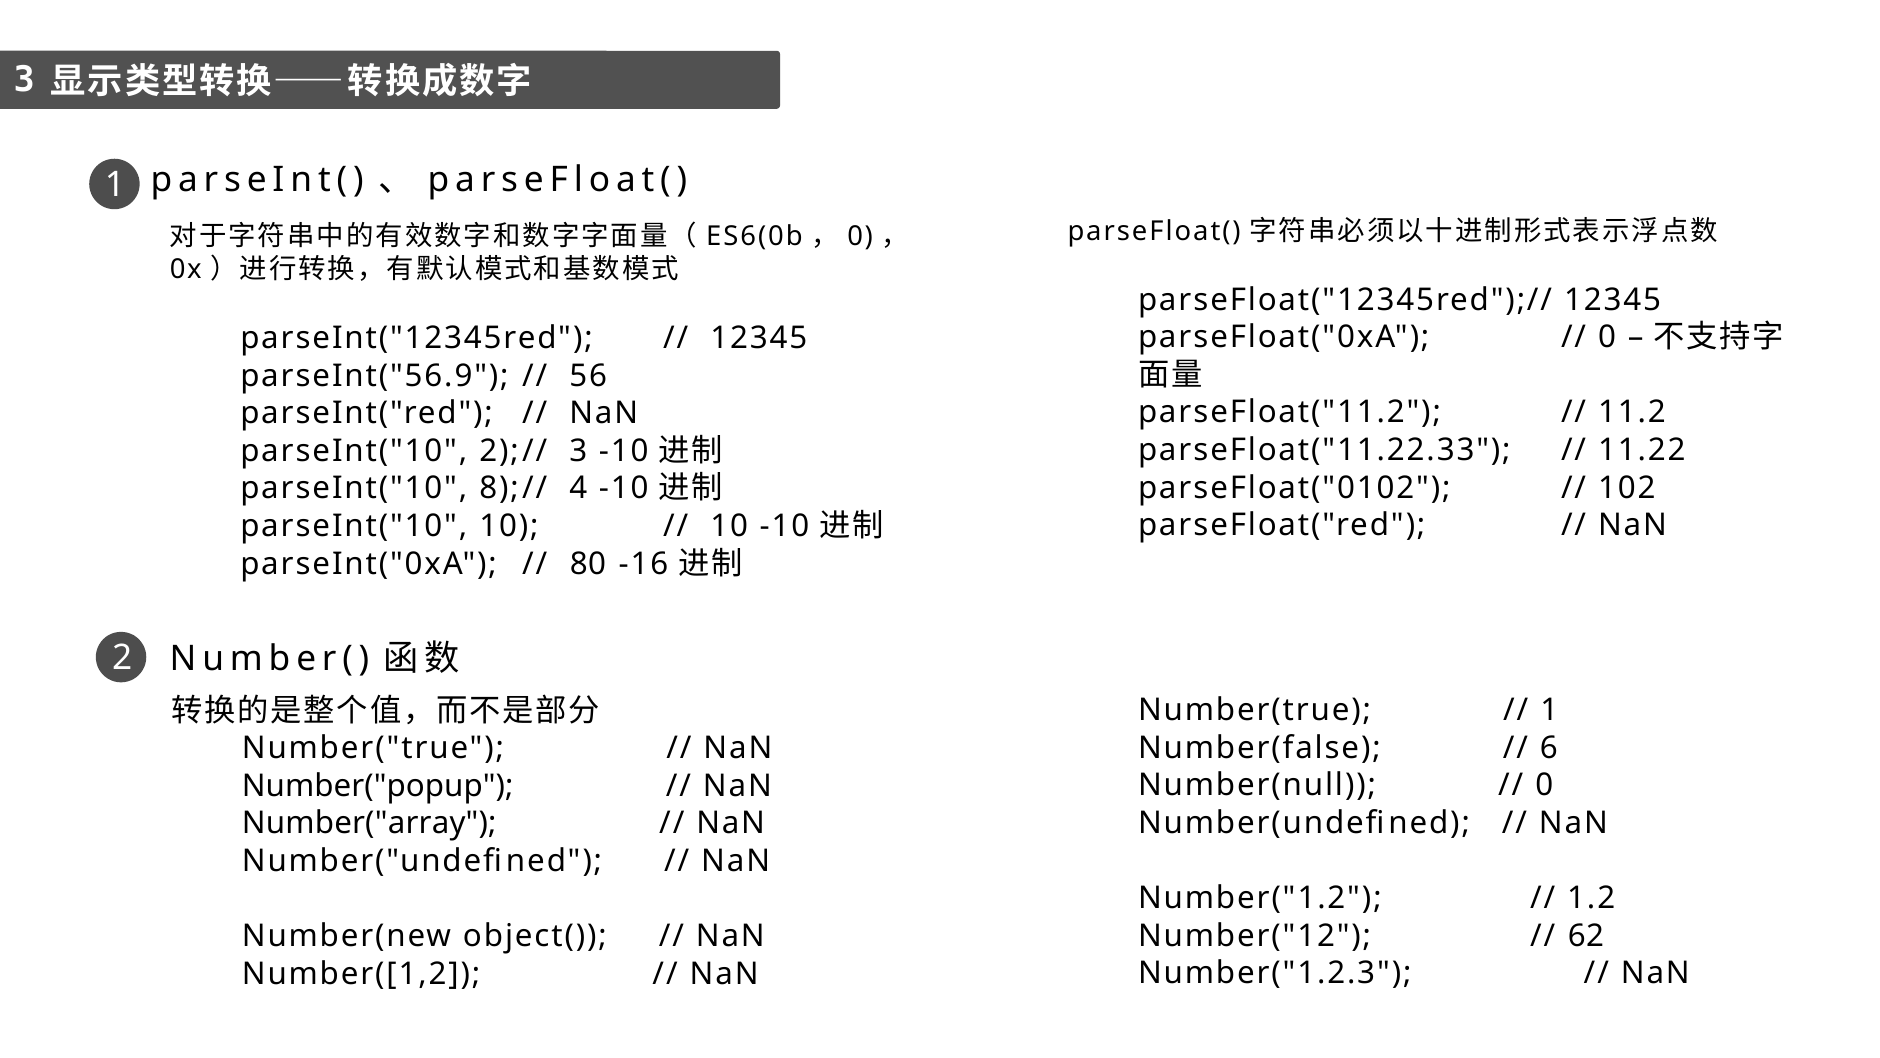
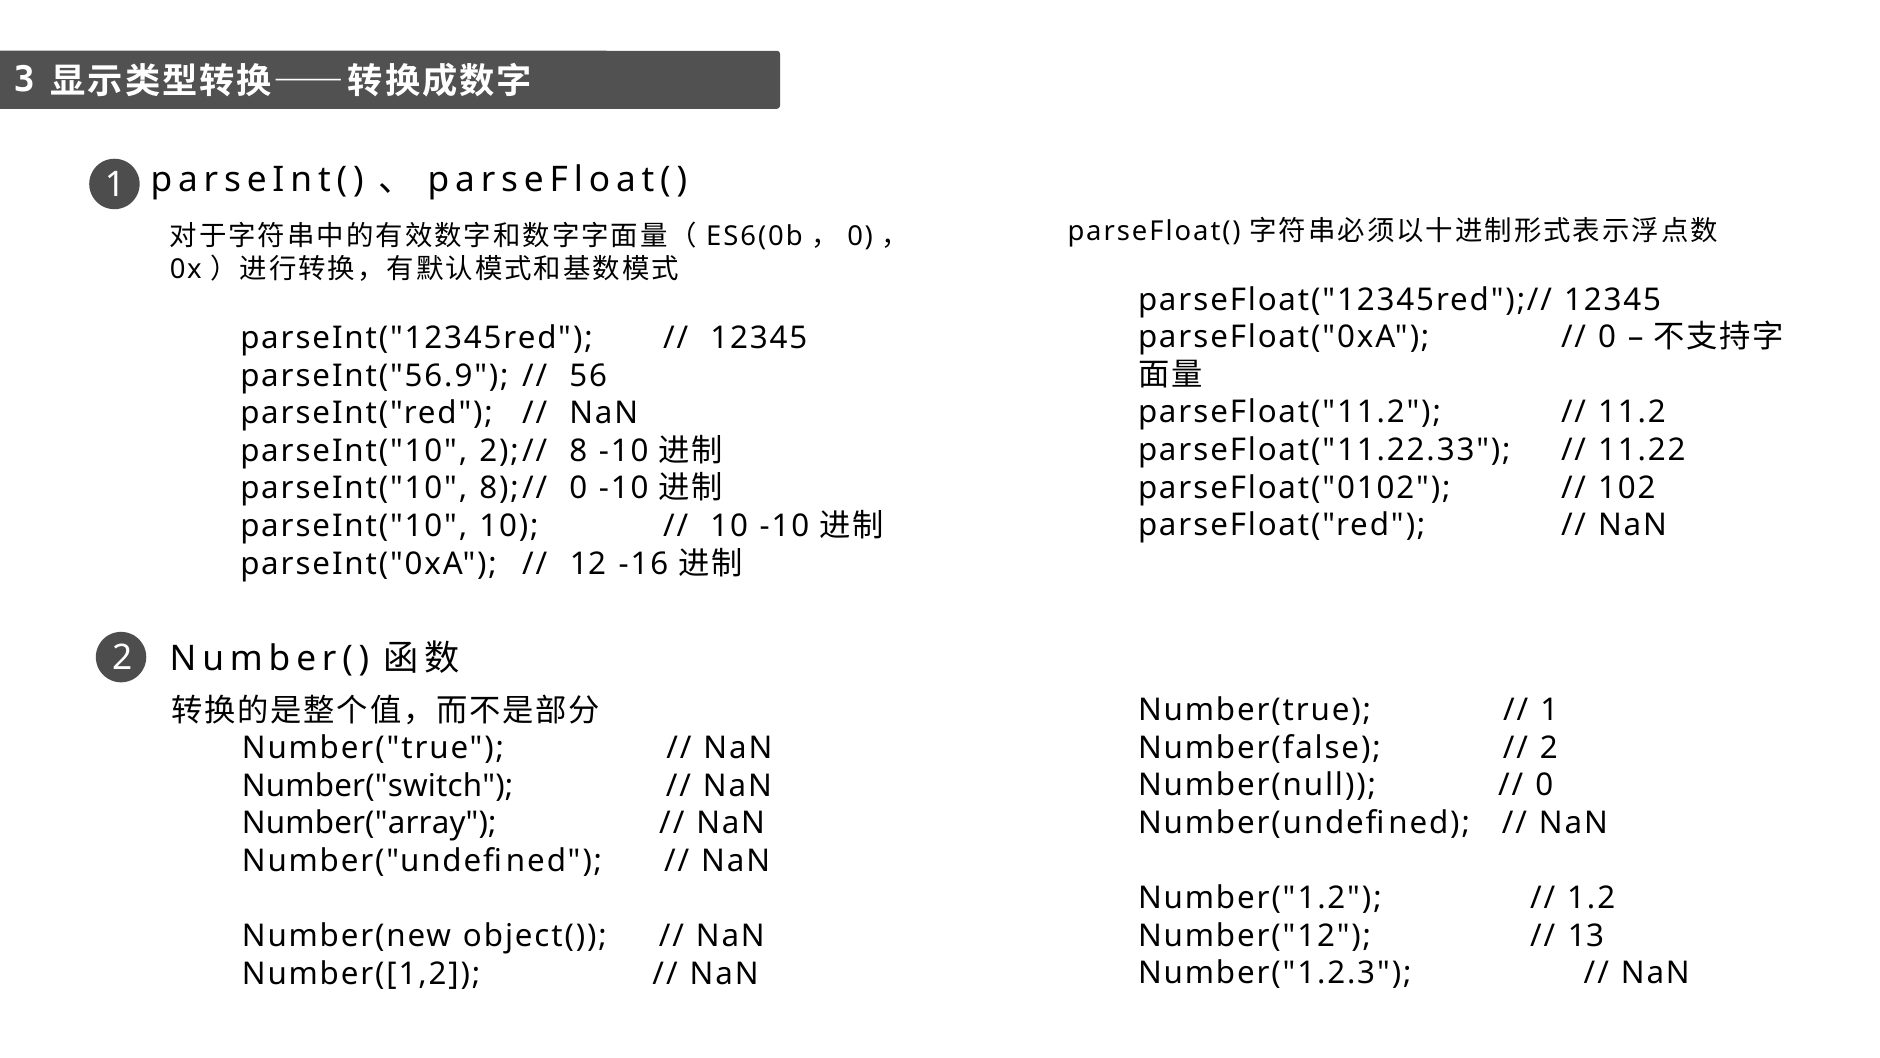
3 at (578, 451): 3 -> 8
4 at (578, 488): 4 -> 0
80: 80 -> 12
6 at (1549, 748): 6 -> 2
Number("popup: Number("popup -> Number("switch
62: 62 -> 13
